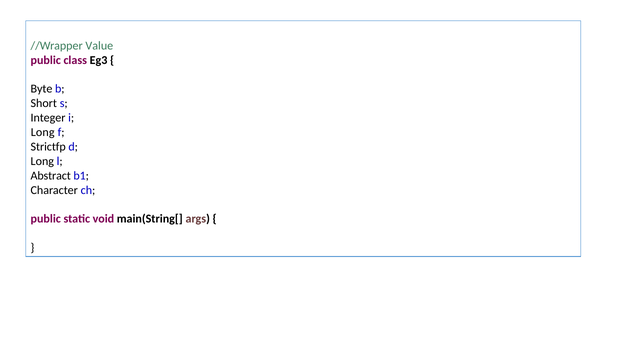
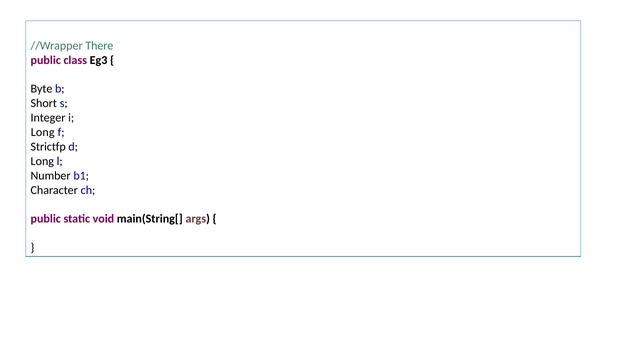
Value: Value -> There
Abstract: Abstract -> Number
